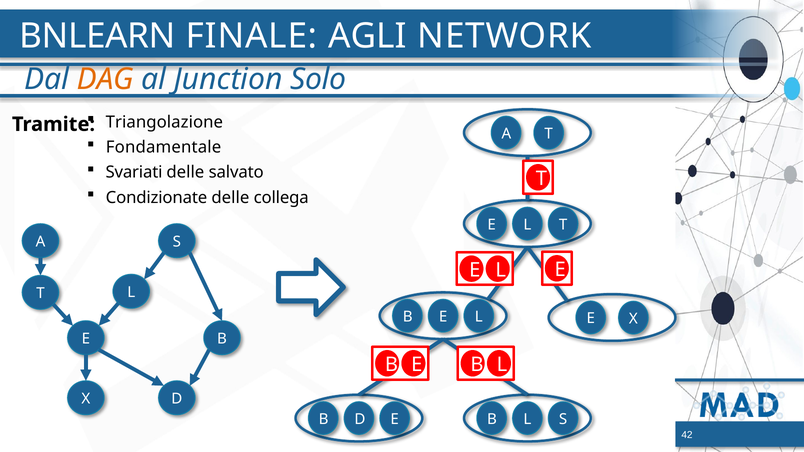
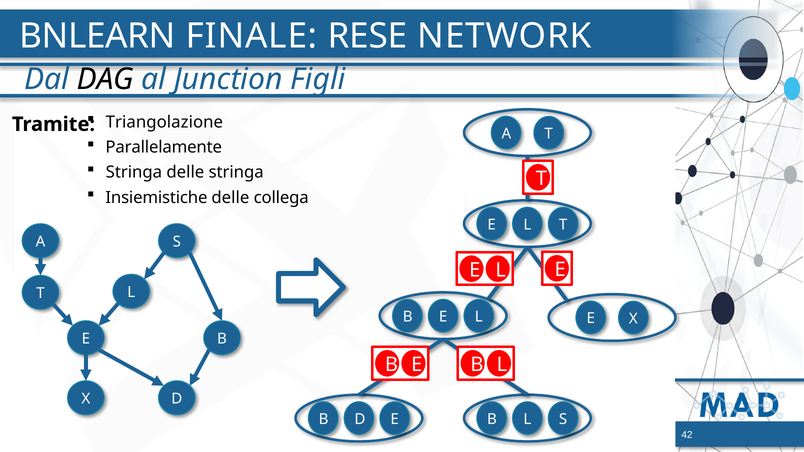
AGLI: AGLI -> RESE
DAG colour: orange -> black
Solo: Solo -> Figli
Fondamentale: Fondamentale -> Parallelamente
Svariati at (134, 172): Svariati -> Stringa
delle salvato: salvato -> stringa
Condizionate: Condizionate -> Insiemistiche
